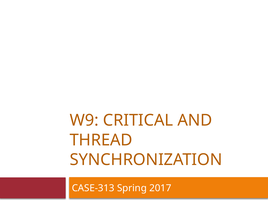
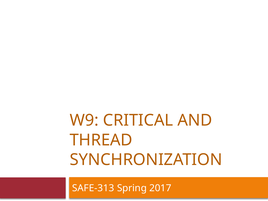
CASE-313: CASE-313 -> SAFE-313
